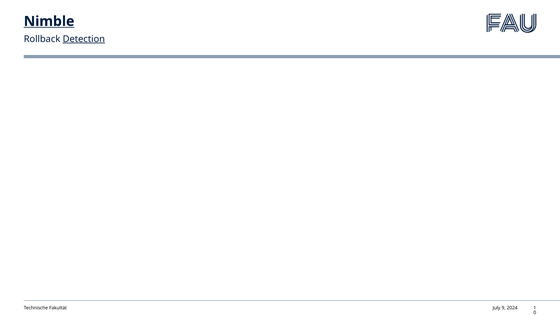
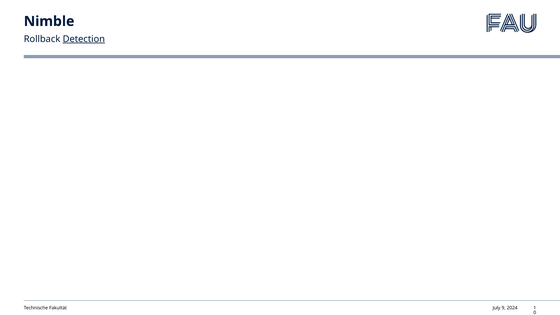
Nimble underline: present -> none
